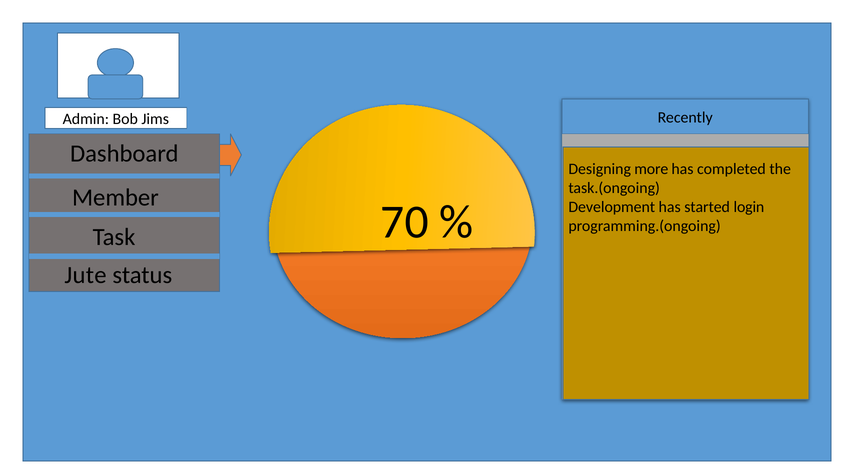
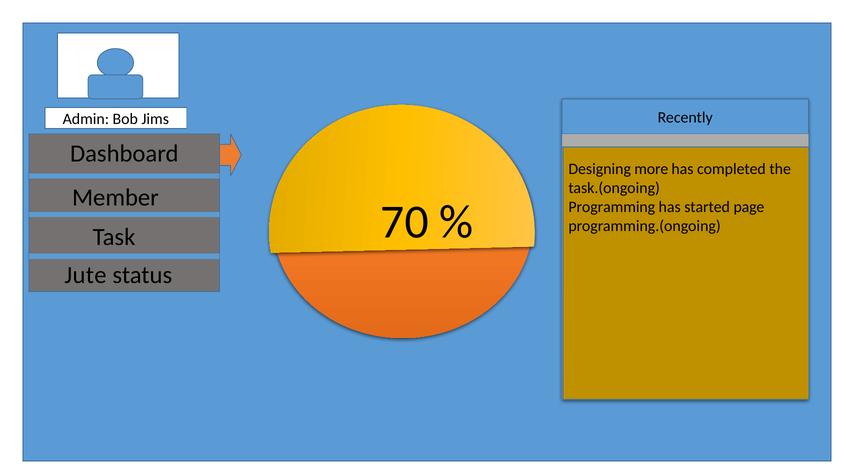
Development: Development -> Programming
login: login -> page
